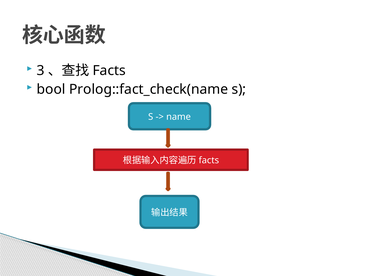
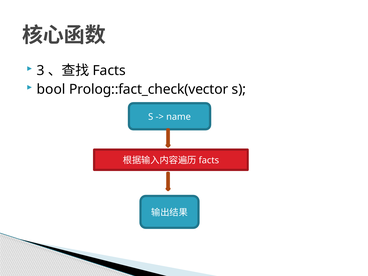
Prolog::fact_check(name: Prolog::fact_check(name -> Prolog::fact_check(vector
